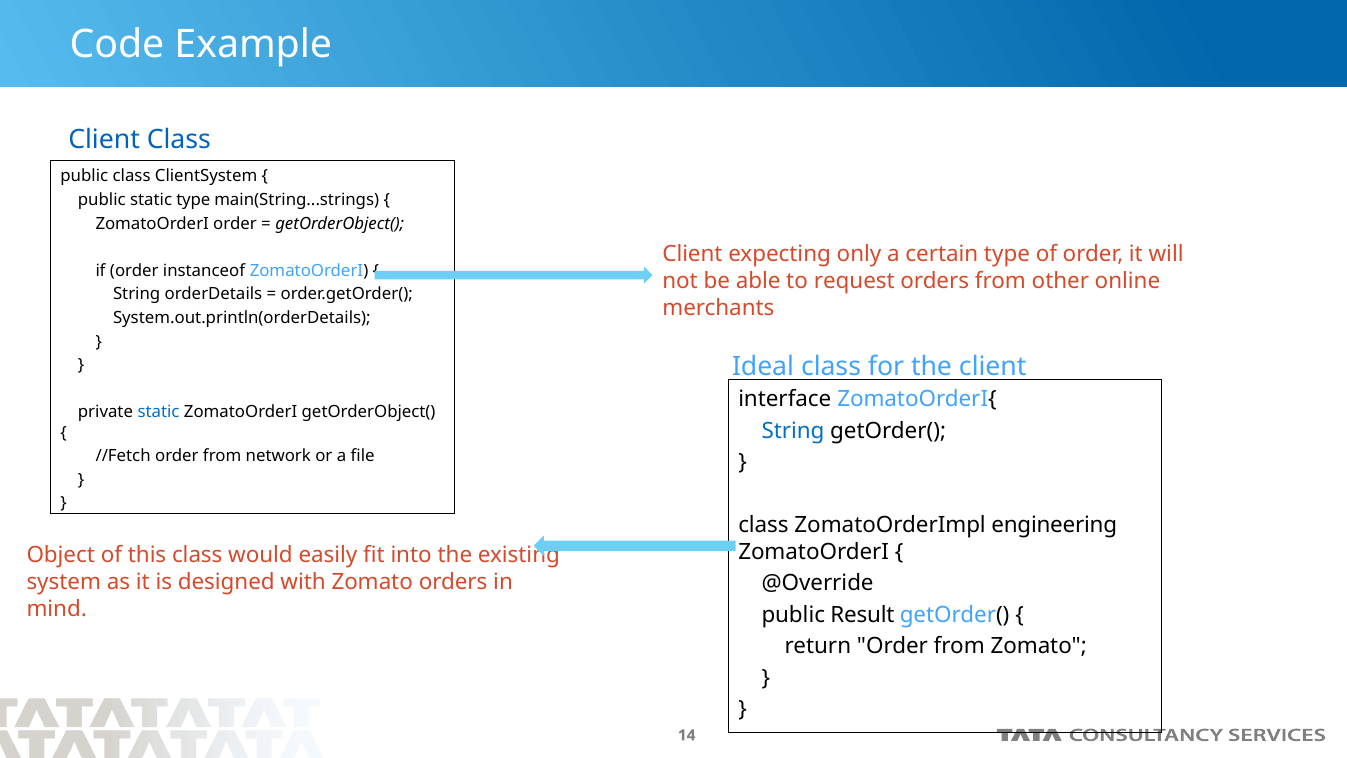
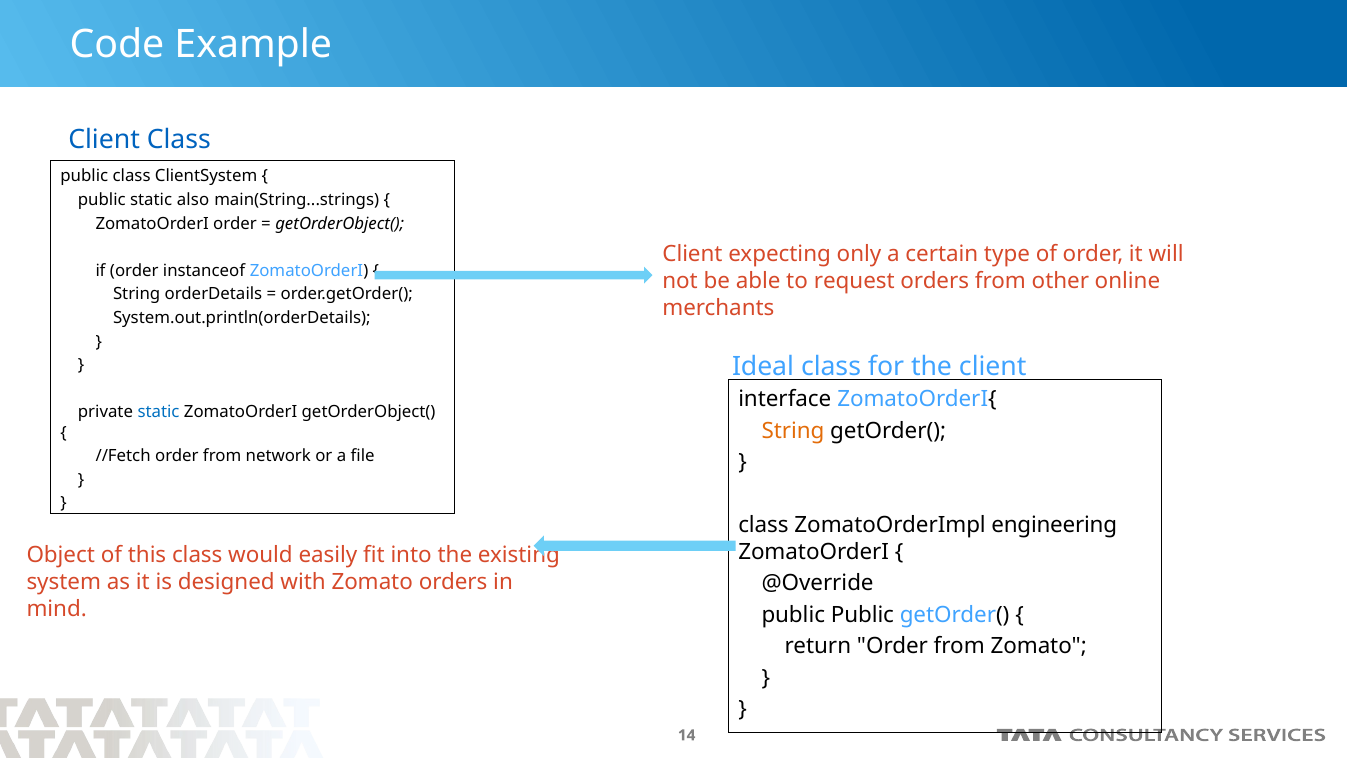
static type: type -> also
String at (793, 431) colour: blue -> orange
public Result: Result -> Public
